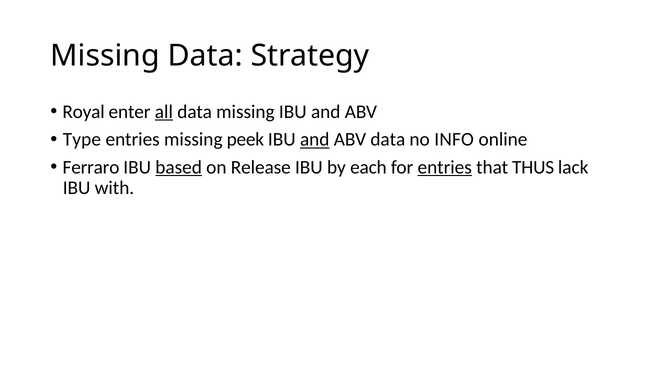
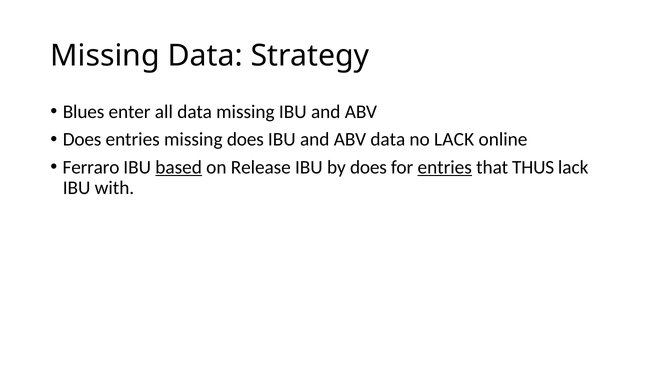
Royal: Royal -> Blues
all underline: present -> none
Type at (82, 139): Type -> Does
missing peek: peek -> does
and at (315, 139) underline: present -> none
no INFO: INFO -> LACK
by each: each -> does
